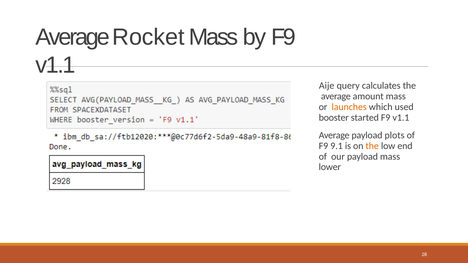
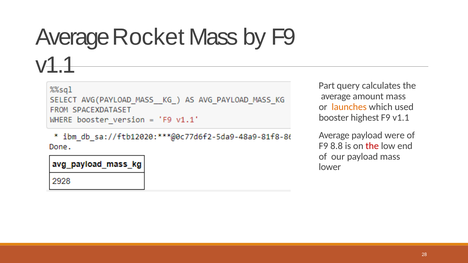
Aije: Aije -> Part
started: started -> highest
plots: plots -> were
9.1: 9.1 -> 8.8
the at (372, 146) colour: orange -> red
